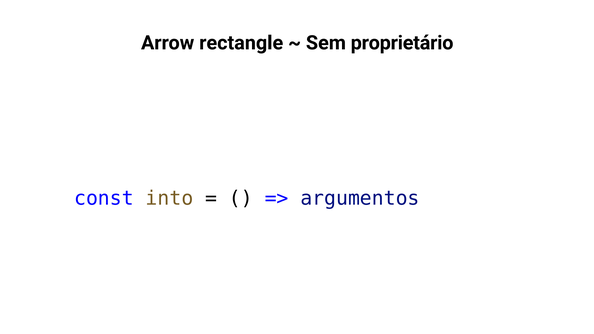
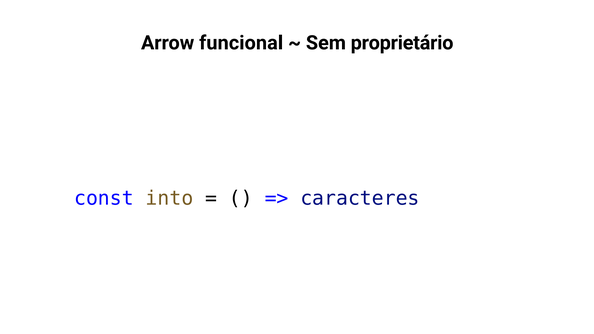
rectangle: rectangle -> funcional
argumentos: argumentos -> caracteres
